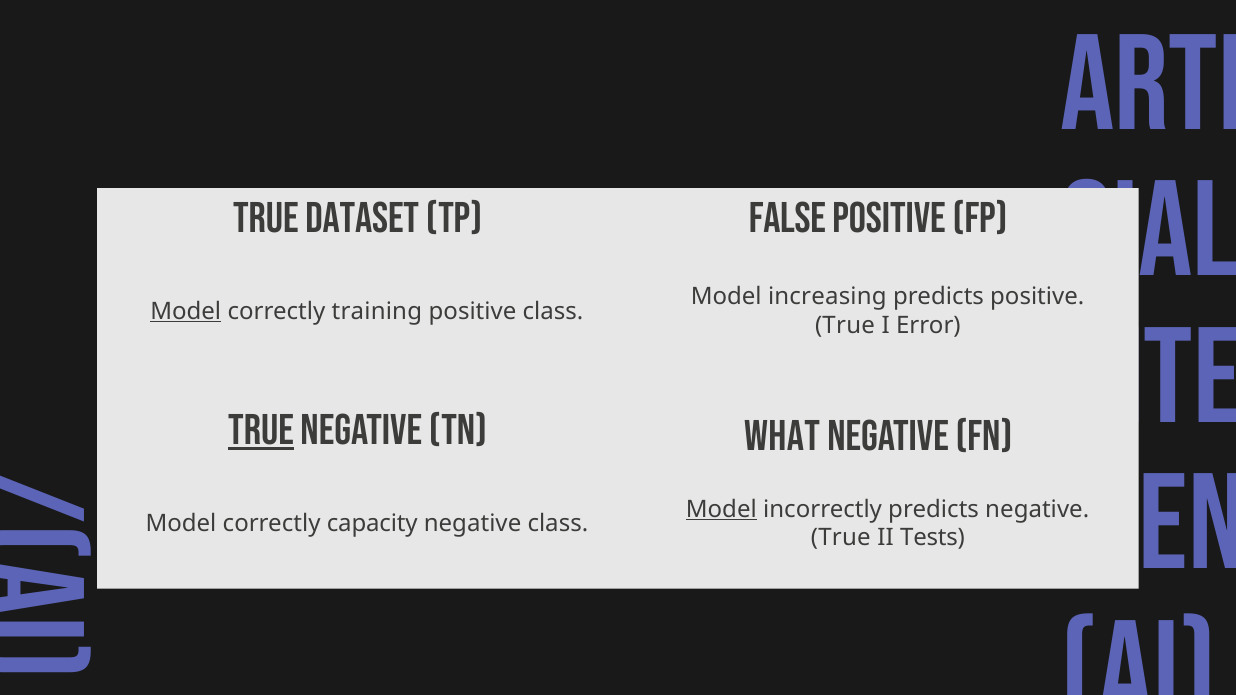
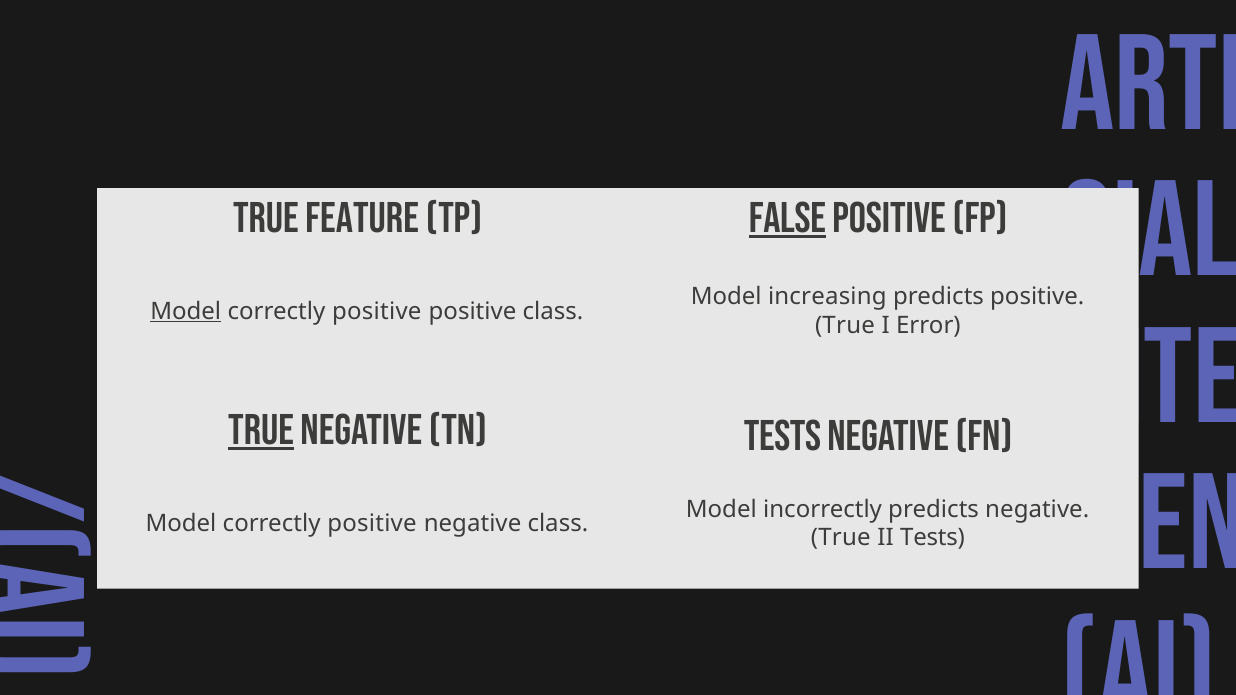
dataset: dataset -> feature
False underline: none -> present
training at (377, 311): training -> positive
What at (782, 437): What -> Tests
Model at (721, 509) underline: present -> none
capacity at (372, 524): capacity -> positive
